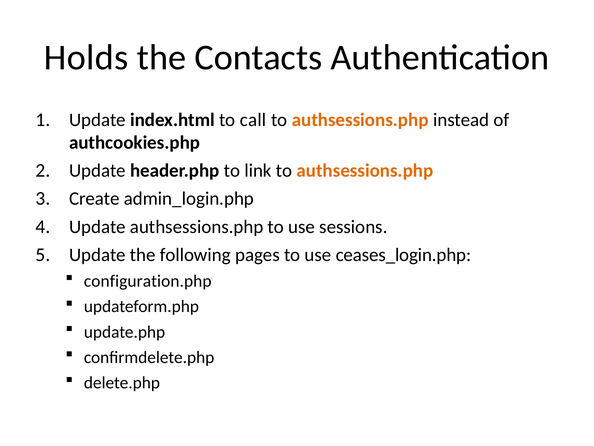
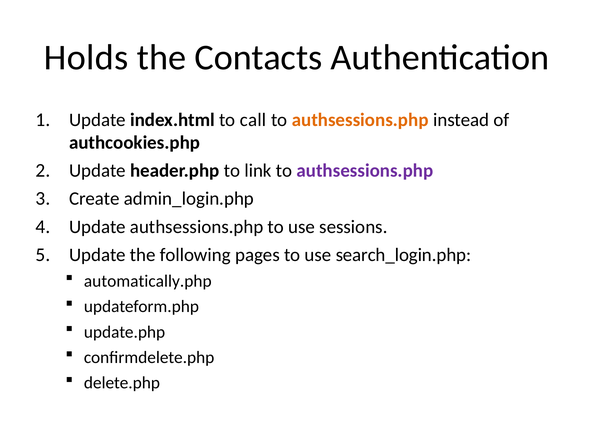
authsessions.php at (365, 170) colour: orange -> purple
ceases_login.php: ceases_login.php -> search_login.php
configuration.php: configuration.php -> automatically.php
